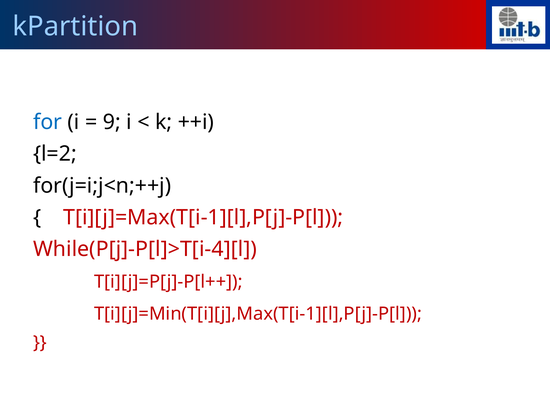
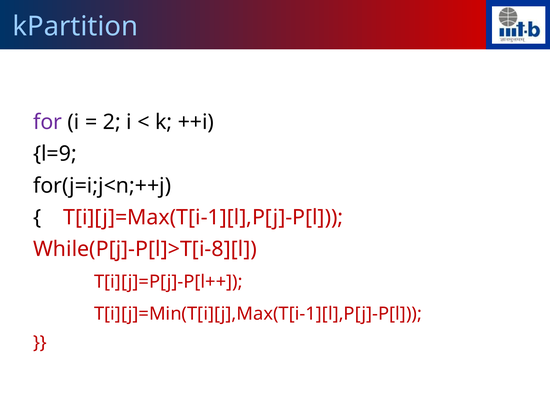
for colour: blue -> purple
9: 9 -> 2
l=2: l=2 -> l=9
While(P[j]-P[l]>T[i-4][l: While(P[j]-P[l]>T[i-4][l -> While(P[j]-P[l]>T[i-8][l
